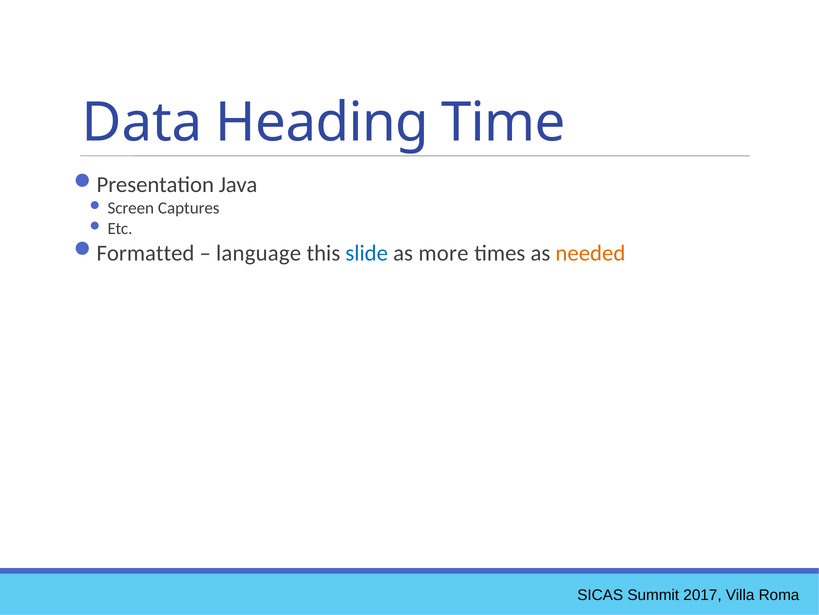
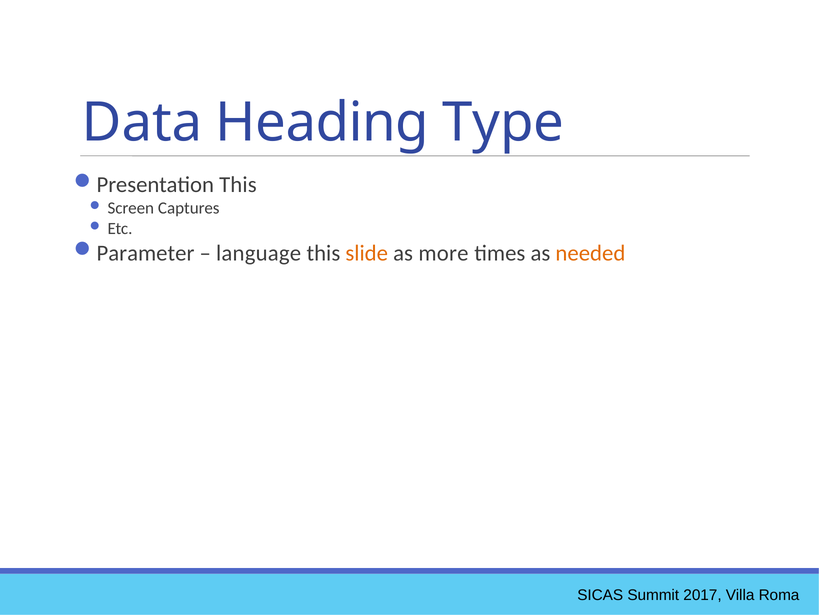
Time: Time -> Type
Presentation Java: Java -> This
Formatted: Formatted -> Parameter
slide colour: blue -> orange
